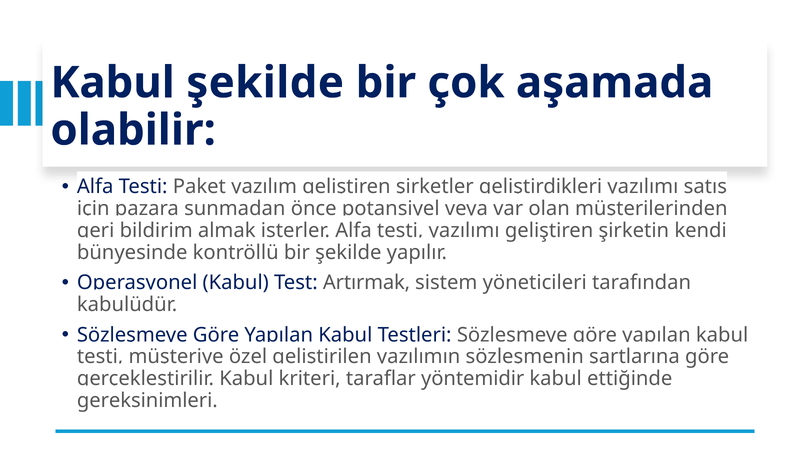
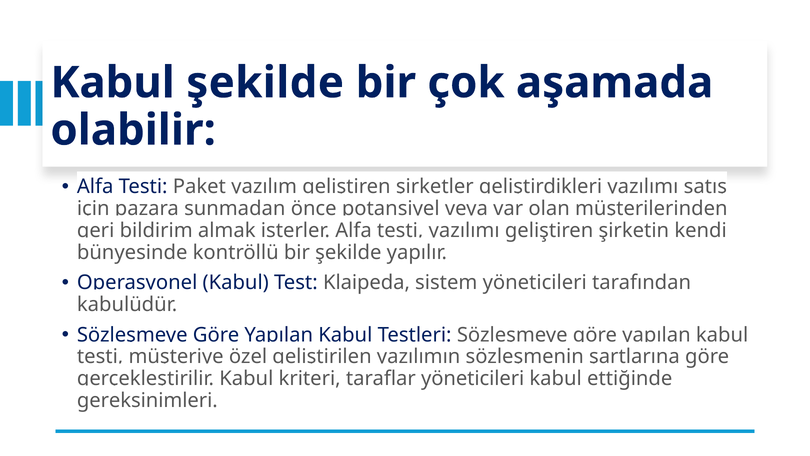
Artırmak: Artırmak -> Klaipeda
taraflar yöntemidir: yöntemidir -> yöneticileri
